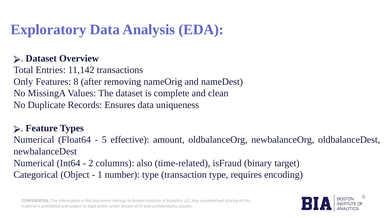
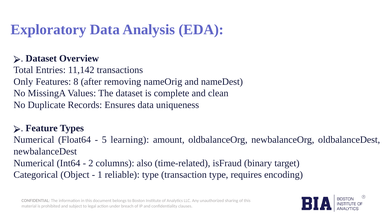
effective: effective -> learning
number: number -> reliable
